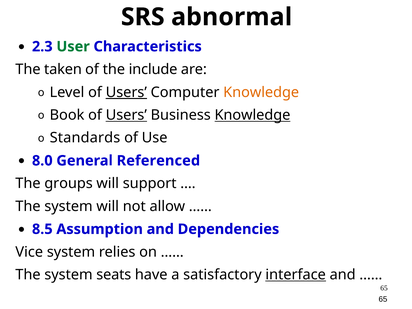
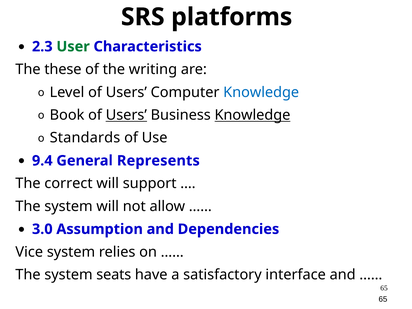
abnormal: abnormal -> platforms
taken: taken -> these
include: include -> writing
Users at (126, 92) underline: present -> none
Knowledge at (261, 92) colour: orange -> blue
8.0: 8.0 -> 9.4
Referenced: Referenced -> Represents
groups: groups -> correct
8.5: 8.5 -> 3.0
interface underline: present -> none
